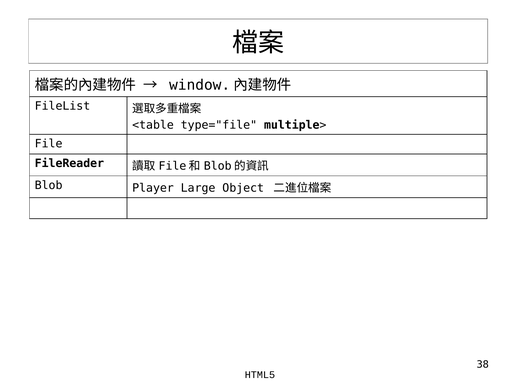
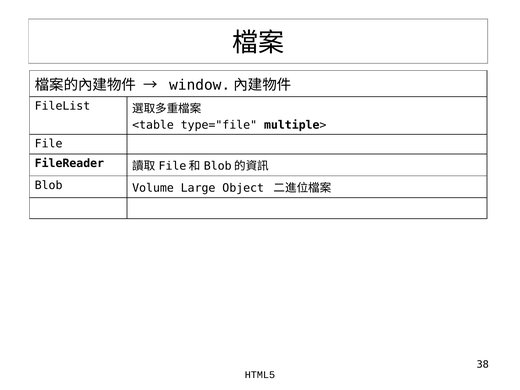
Player: Player -> Volume
